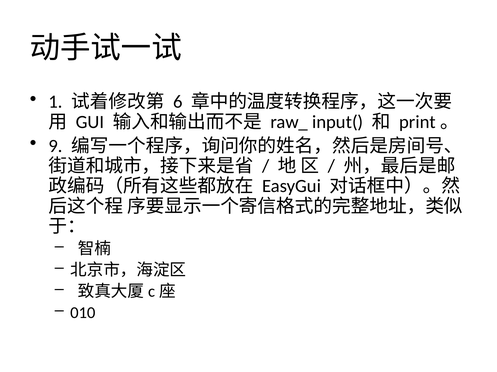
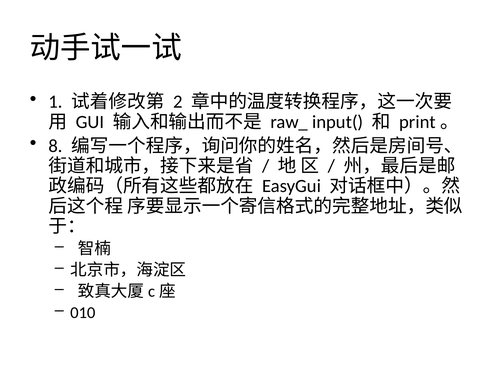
6: 6 -> 2
9: 9 -> 8
